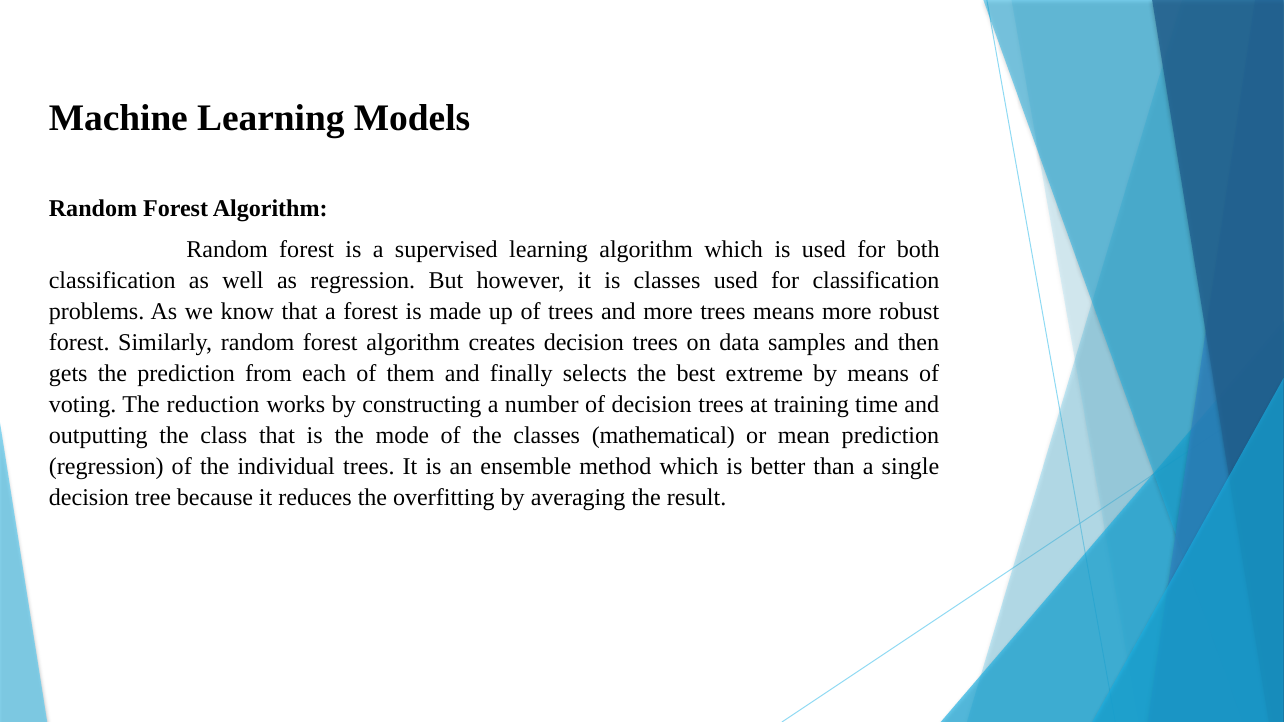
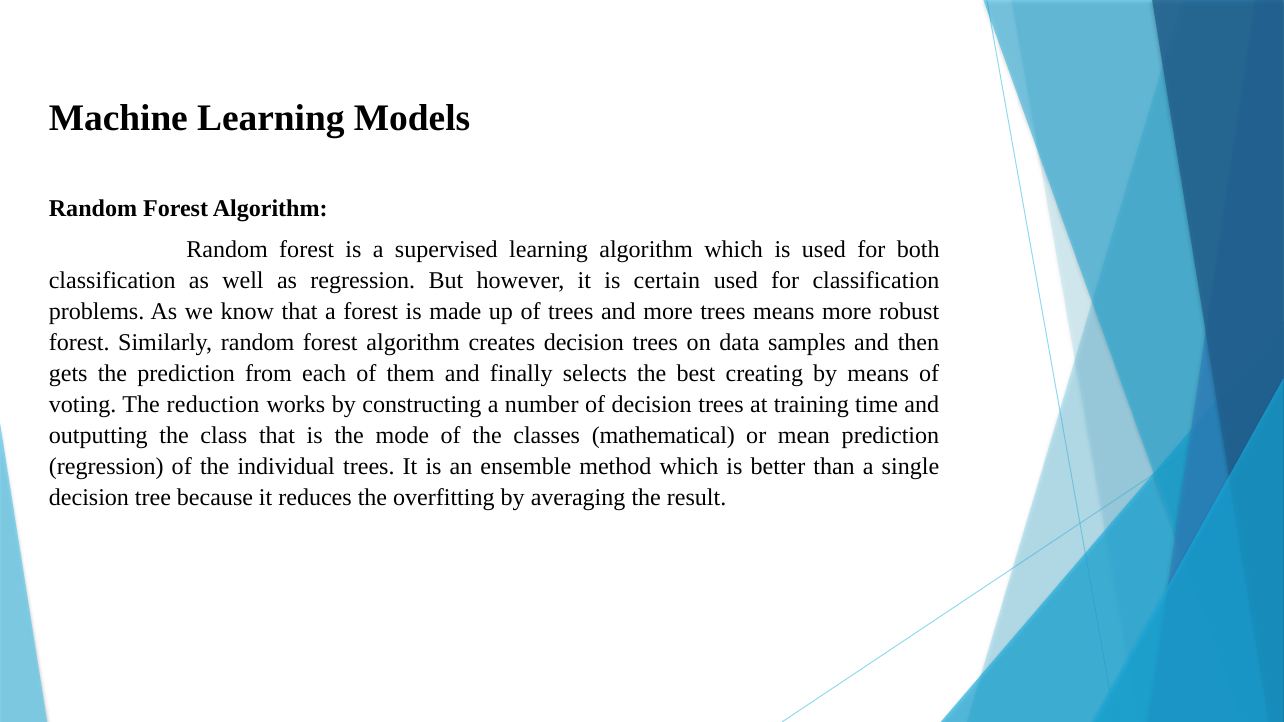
is classes: classes -> certain
extreme: extreme -> creating
